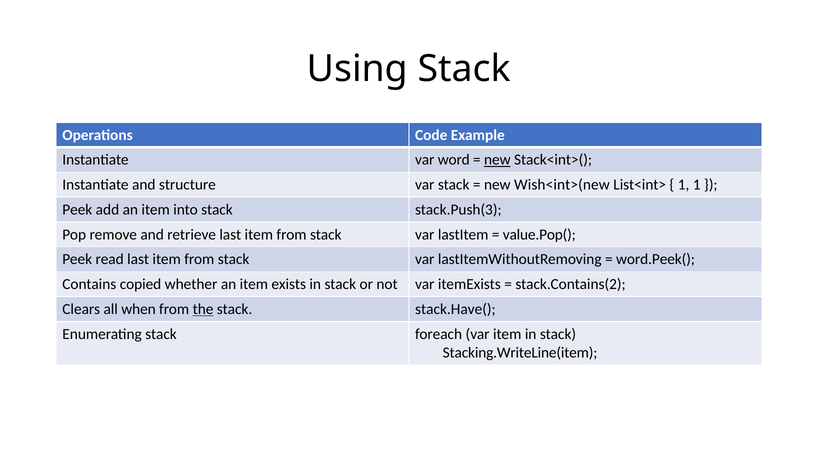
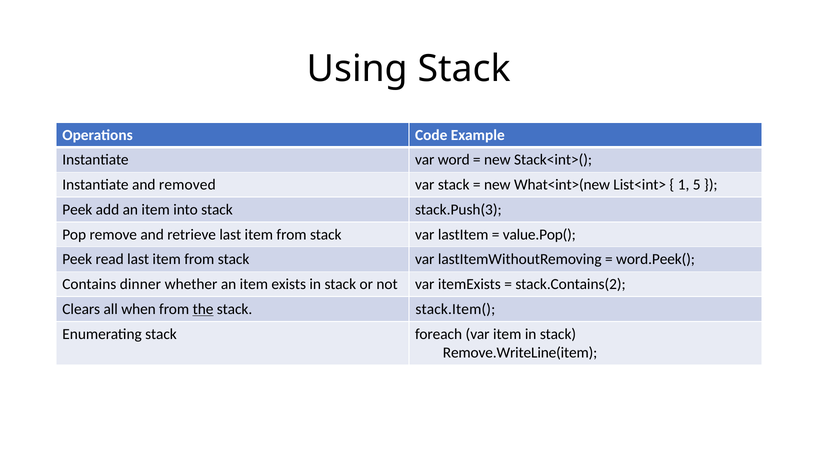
new at (497, 160) underline: present -> none
structure: structure -> removed
Wish<int>(new: Wish<int>(new -> What<int>(new
1 1: 1 -> 5
copied: copied -> dinner
stack.Have(: stack.Have( -> stack.Item(
Stacking.WriteLine(item: Stacking.WriteLine(item -> Remove.WriteLine(item
